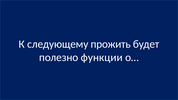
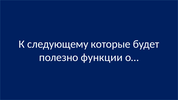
прожить: прожить -> которые
